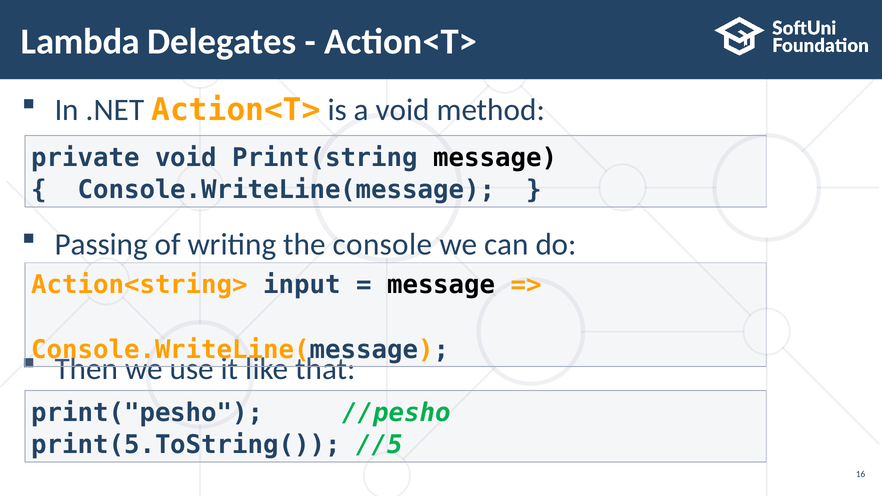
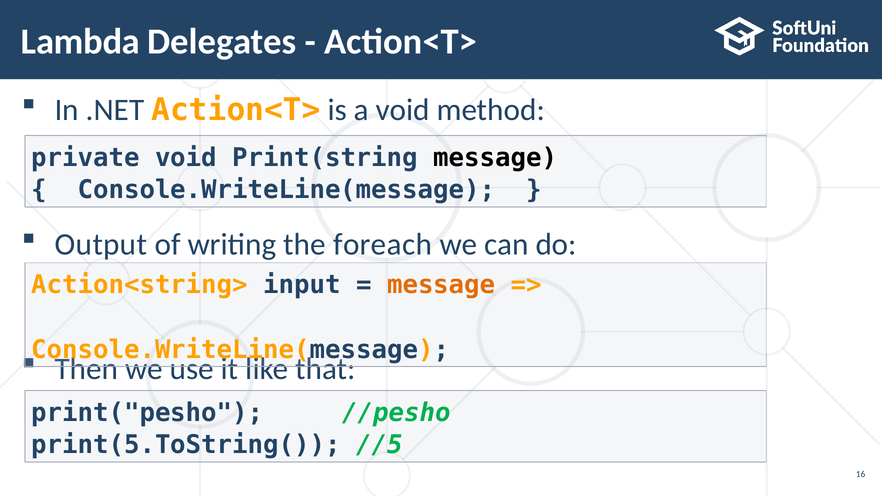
Passing: Passing -> Output
console: console -> foreach
message at (441, 285) colour: black -> orange
